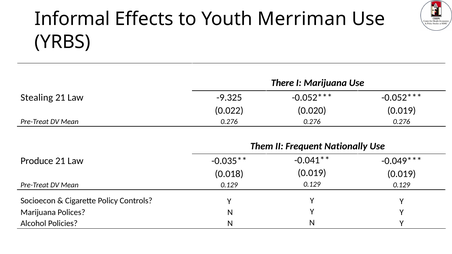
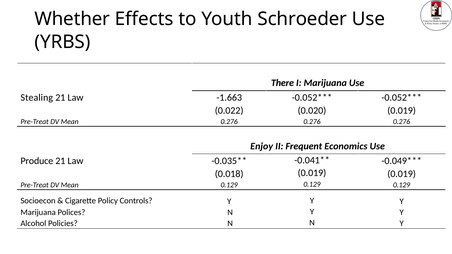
Informal: Informal -> Whether
Merriman: Merriman -> Schroeder
-9.325: -9.325 -> -1.663
Them: Them -> Enjoy
Nationally: Nationally -> Economics
